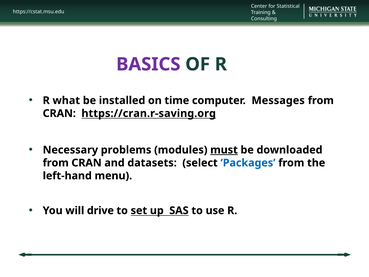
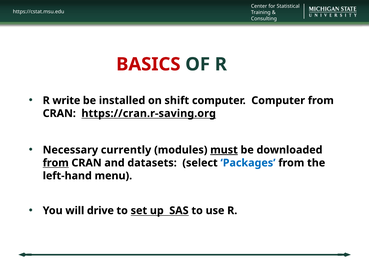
BASICS colour: purple -> red
what: what -> write
time: time -> shift
computer Messages: Messages -> Computer
problems: problems -> currently
from at (56, 163) underline: none -> present
